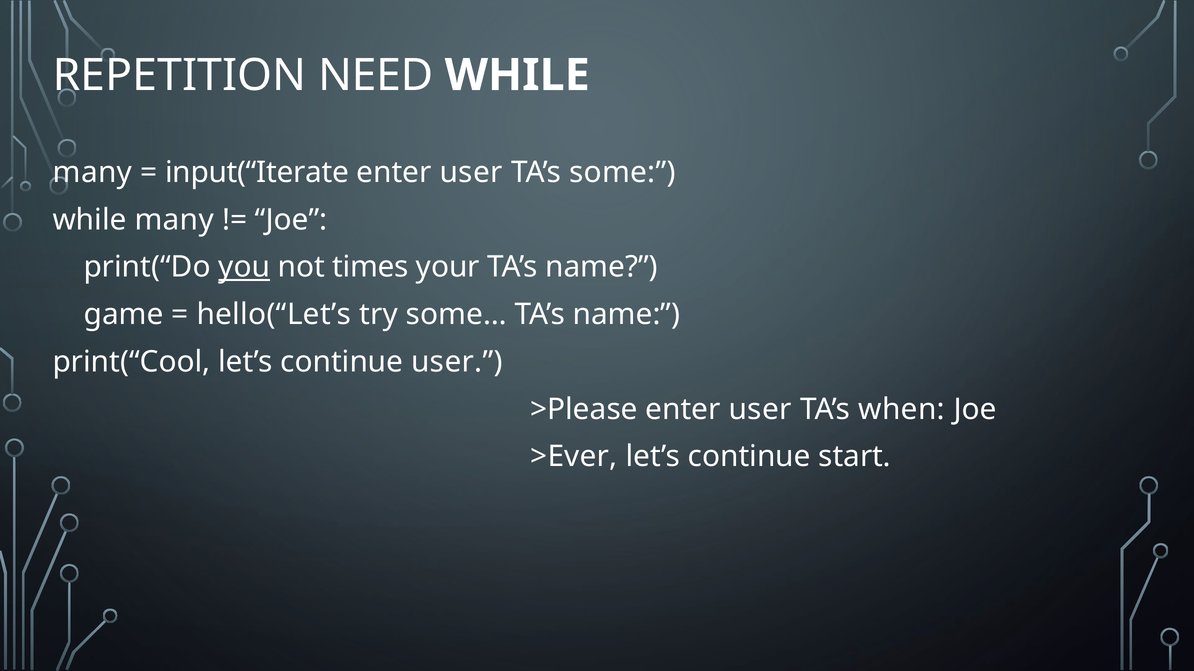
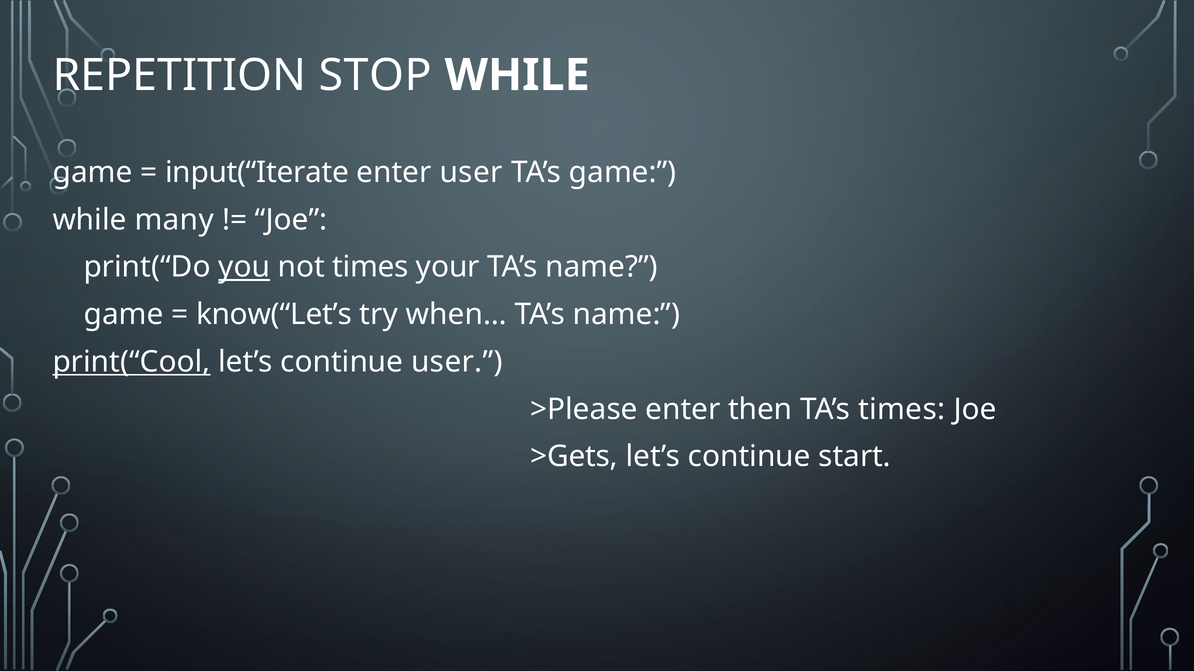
NEED: NEED -> STOP
many at (92, 172): many -> game
TA’s some: some -> game
hello(“Let’s: hello(“Let’s -> know(“Let’s
some…: some… -> when…
print(“Cool underline: none -> present
>Please enter user: user -> then
TA’s when: when -> times
>Ever: >Ever -> >Gets
